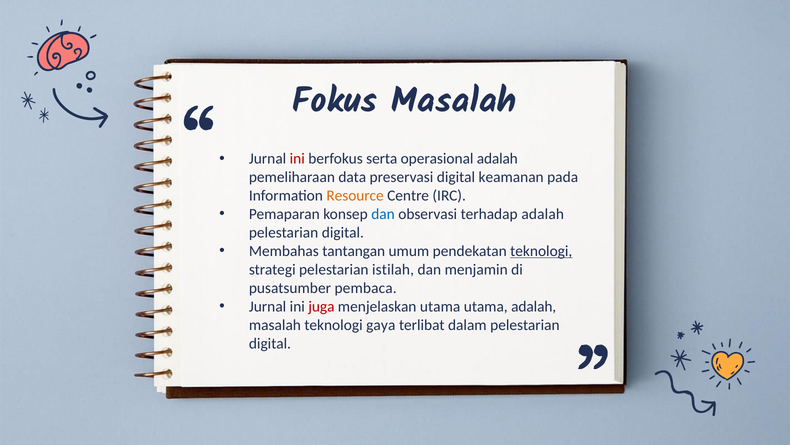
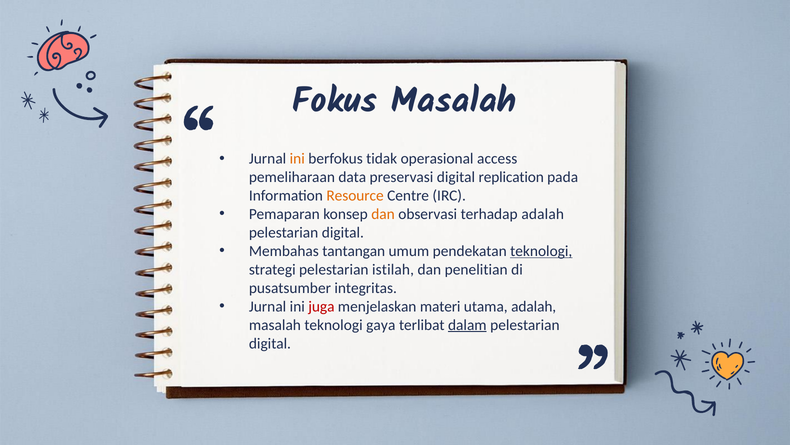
ini at (297, 159) colour: red -> orange
serta: serta -> tidak
operasional adalah: adalah -> access
keamanan: keamanan -> replication
dan at (383, 214) colour: blue -> orange
menjamin: menjamin -> penelitian
pembaca: pembaca -> integritas
menjelaskan utama: utama -> materi
dalam underline: none -> present
